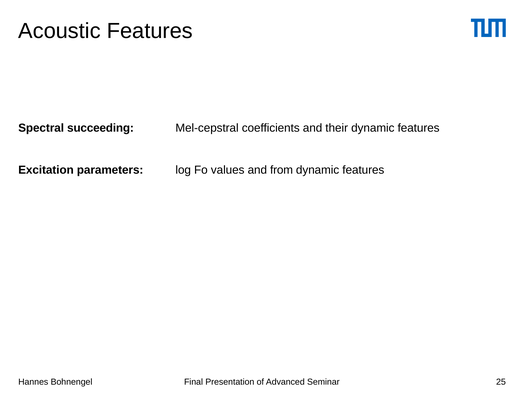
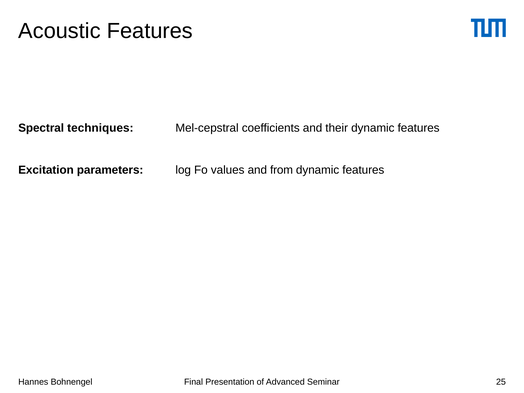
succeeding: succeeding -> techniques
